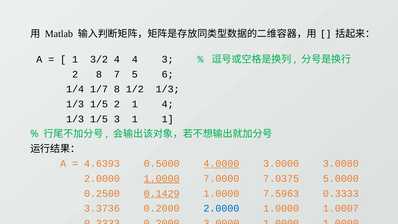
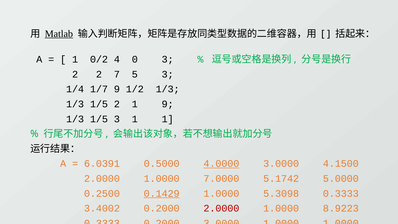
Matlab underline: none -> present
3/2: 3/2 -> 0/2
4 4: 4 -> 0
2 8: 8 -> 2
5 6: 6 -> 3
1/7 8: 8 -> 9
1 4: 4 -> 9
4.6393: 4.6393 -> 6.0391
3.0080: 3.0080 -> 4.1500
1.0000 at (162, 178) underline: present -> none
7.0375: 7.0375 -> 5.1742
7.5963: 7.5963 -> 5.3098
3.3736: 3.3736 -> 3.4002
2.0000 at (221, 208) colour: blue -> red
1.0007: 1.0007 -> 8.9223
